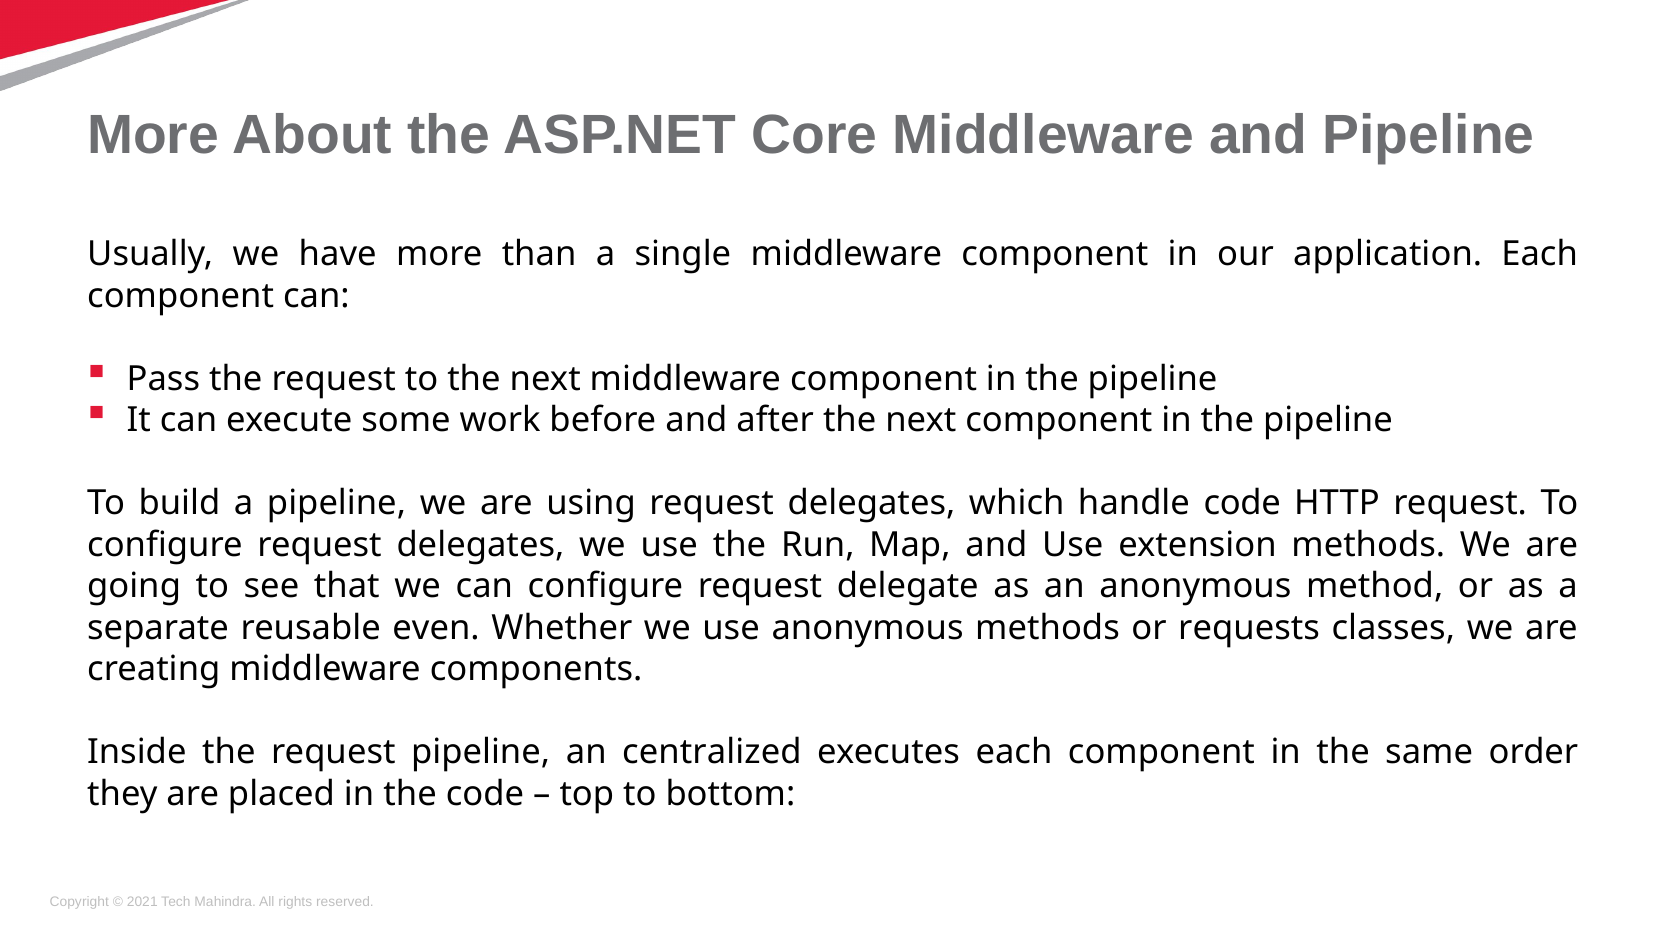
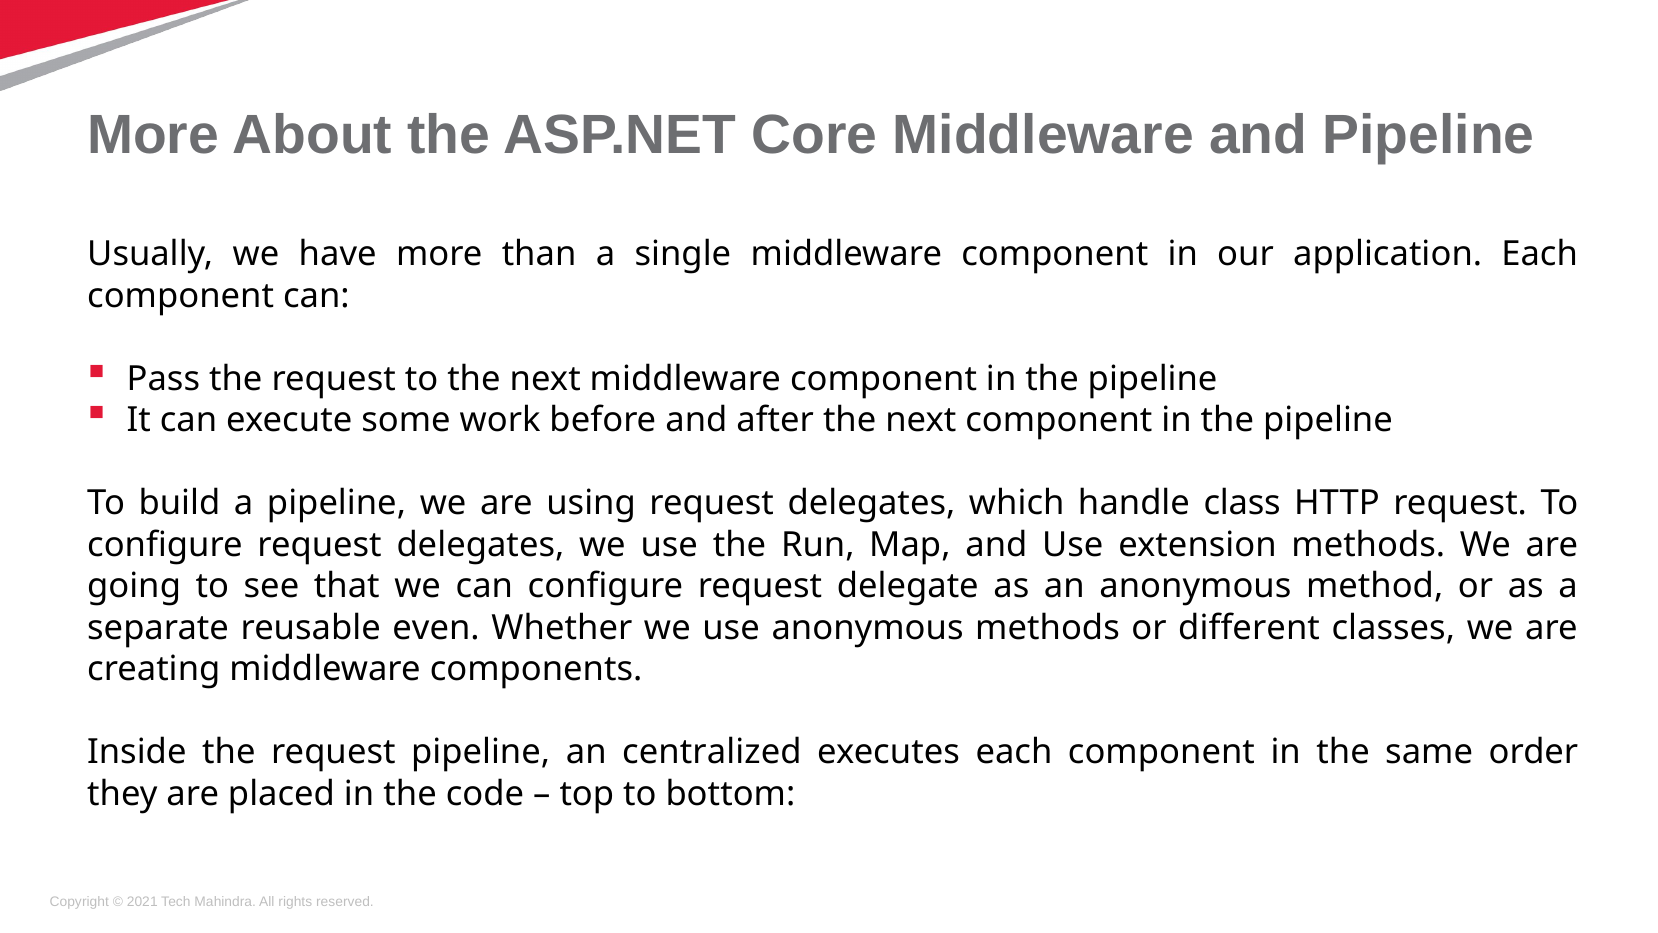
handle code: code -> class
requests: requests -> different
